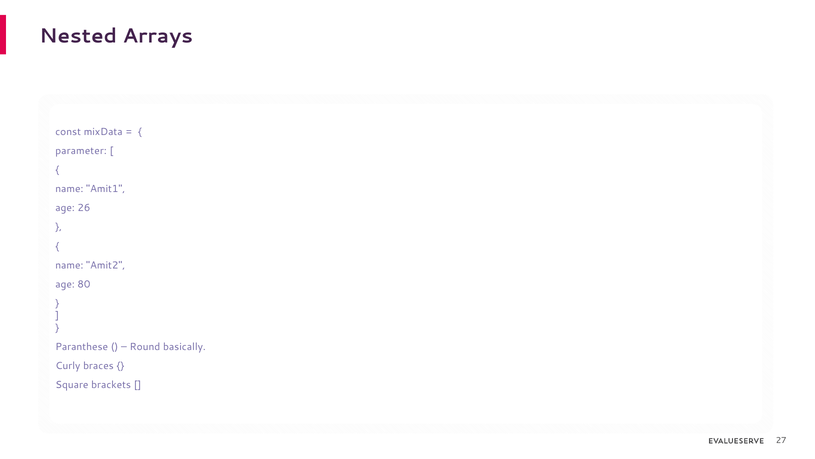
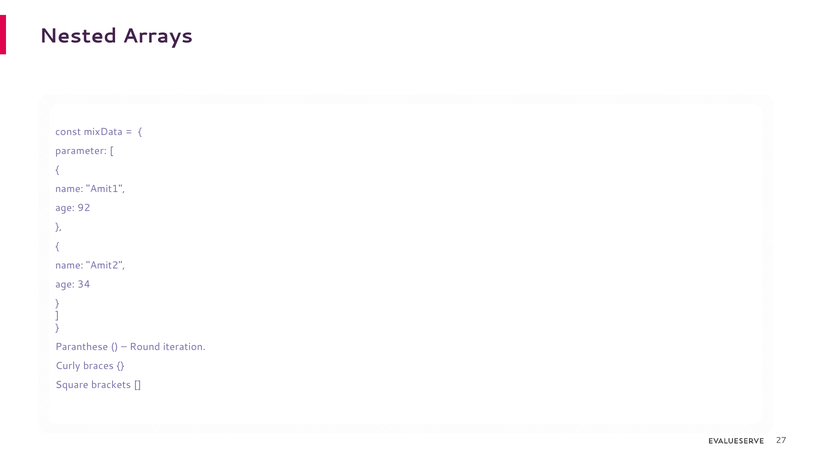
26: 26 -> 92
80: 80 -> 34
basically: basically -> iteration
